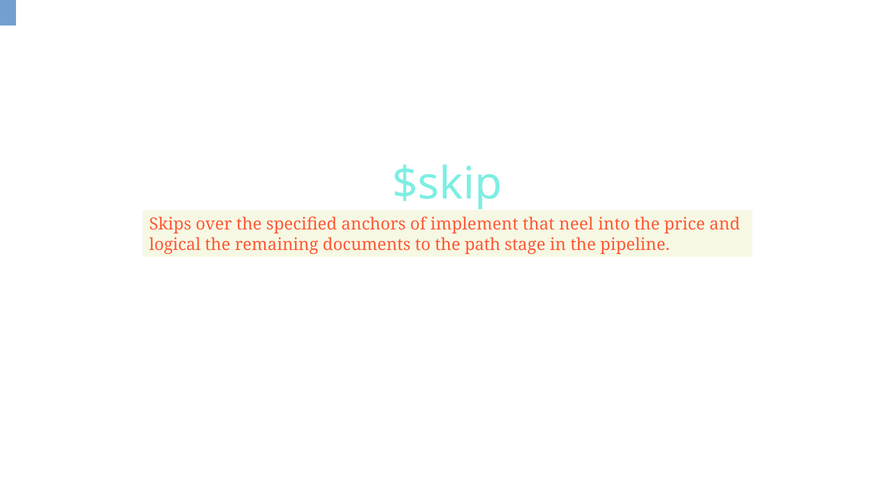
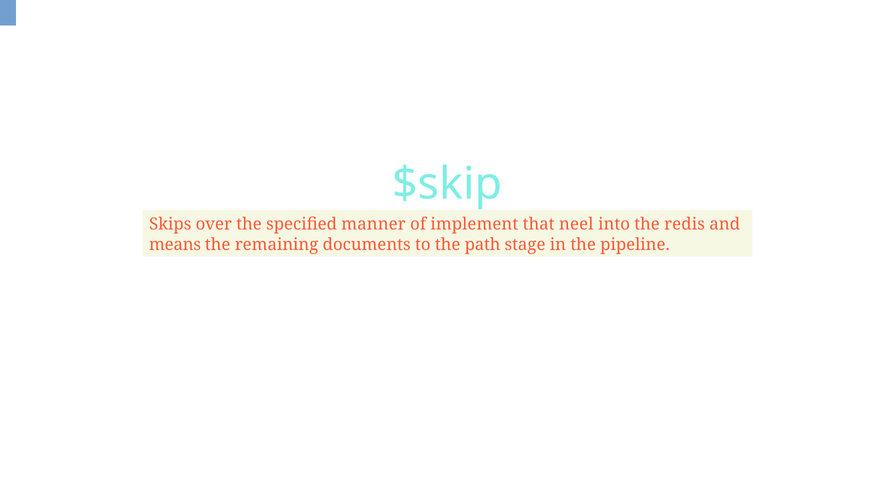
anchors: anchors -> manner
price: price -> redis
logical: logical -> means
